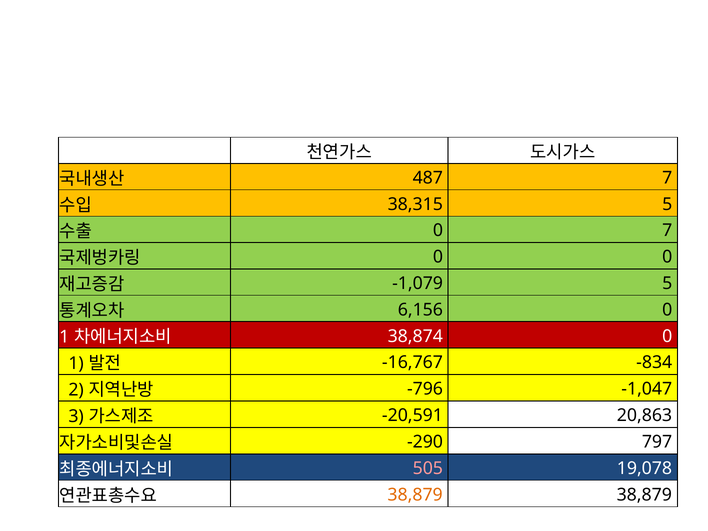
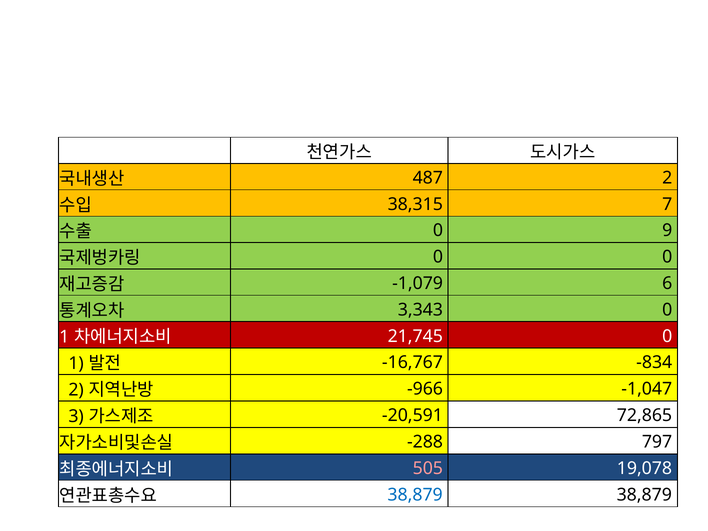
487 7: 7 -> 2
38,315 5: 5 -> 7
0 7: 7 -> 9
-1,079 5: 5 -> 6
6,156: 6,156 -> 3,343
38,874: 38,874 -> 21,745
-796: -796 -> -966
20,863: 20,863 -> 72,865
-290: -290 -> -288
38,879 at (415, 495) colour: orange -> blue
